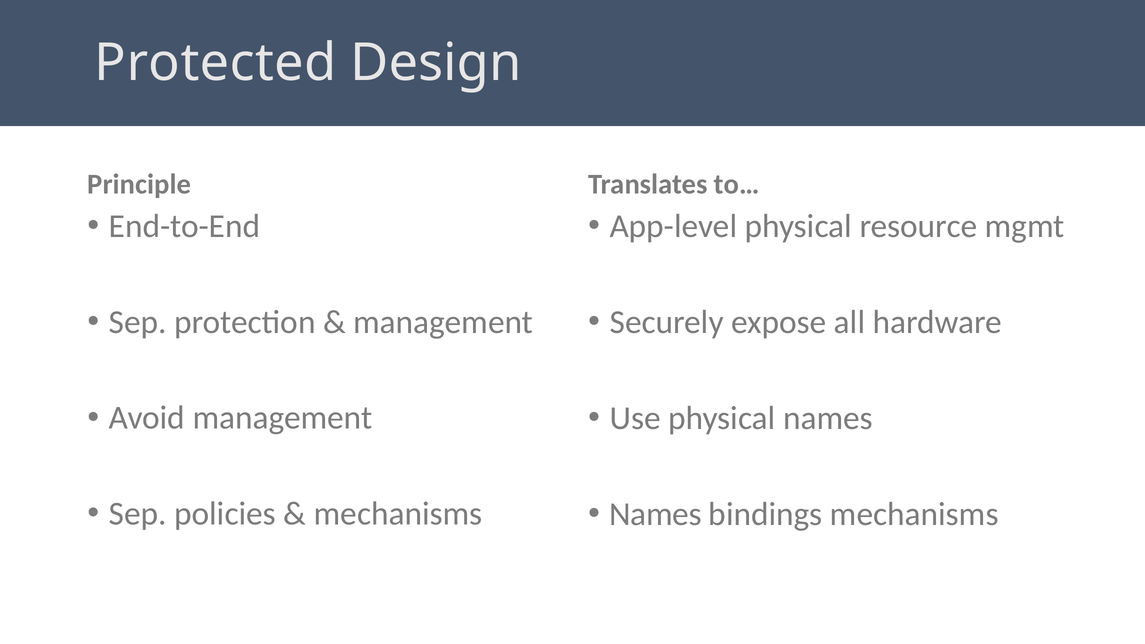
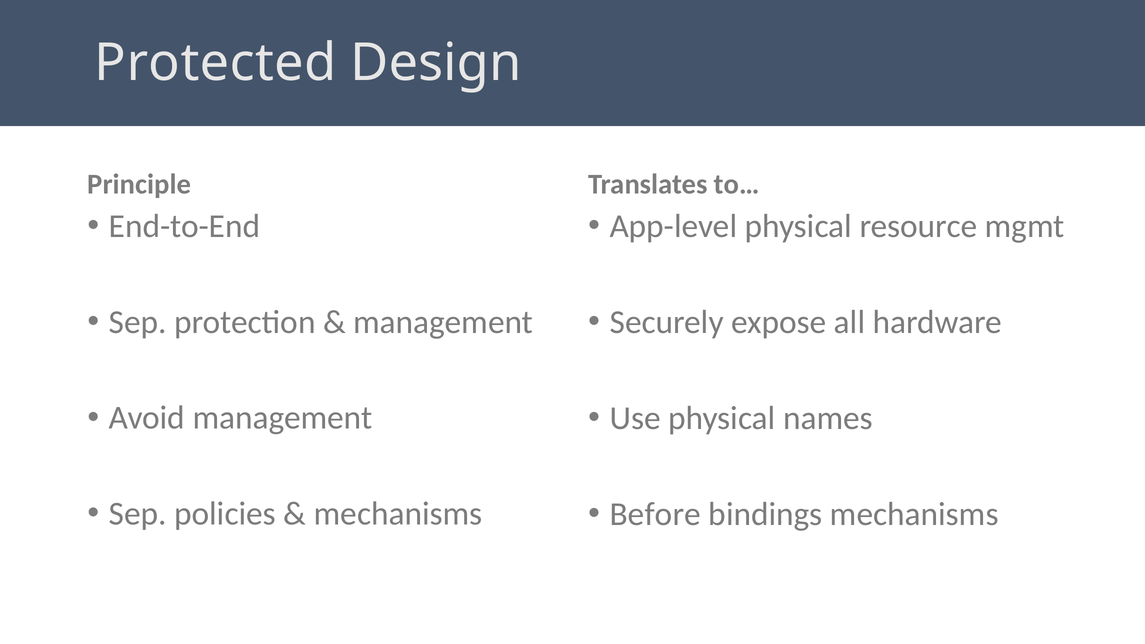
Names at (656, 514): Names -> Before
